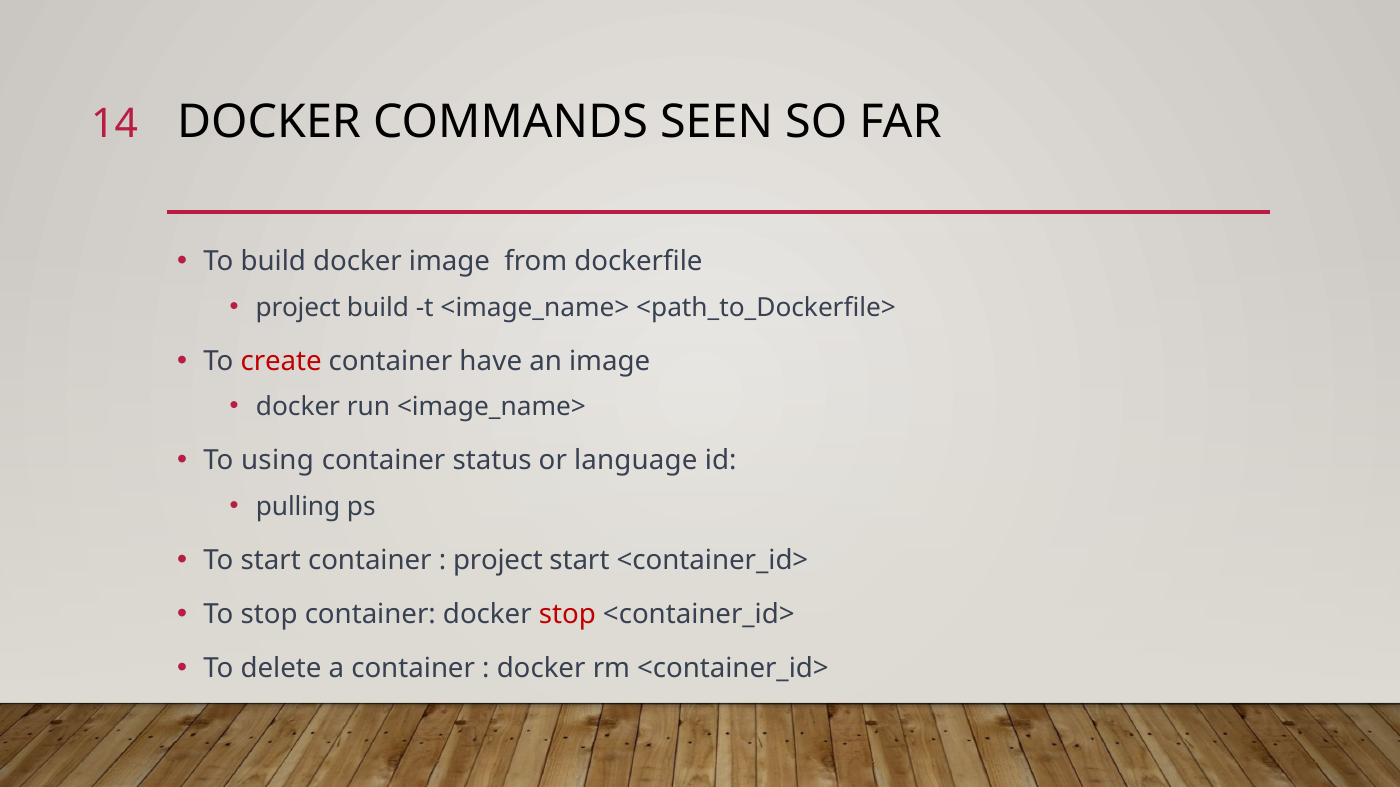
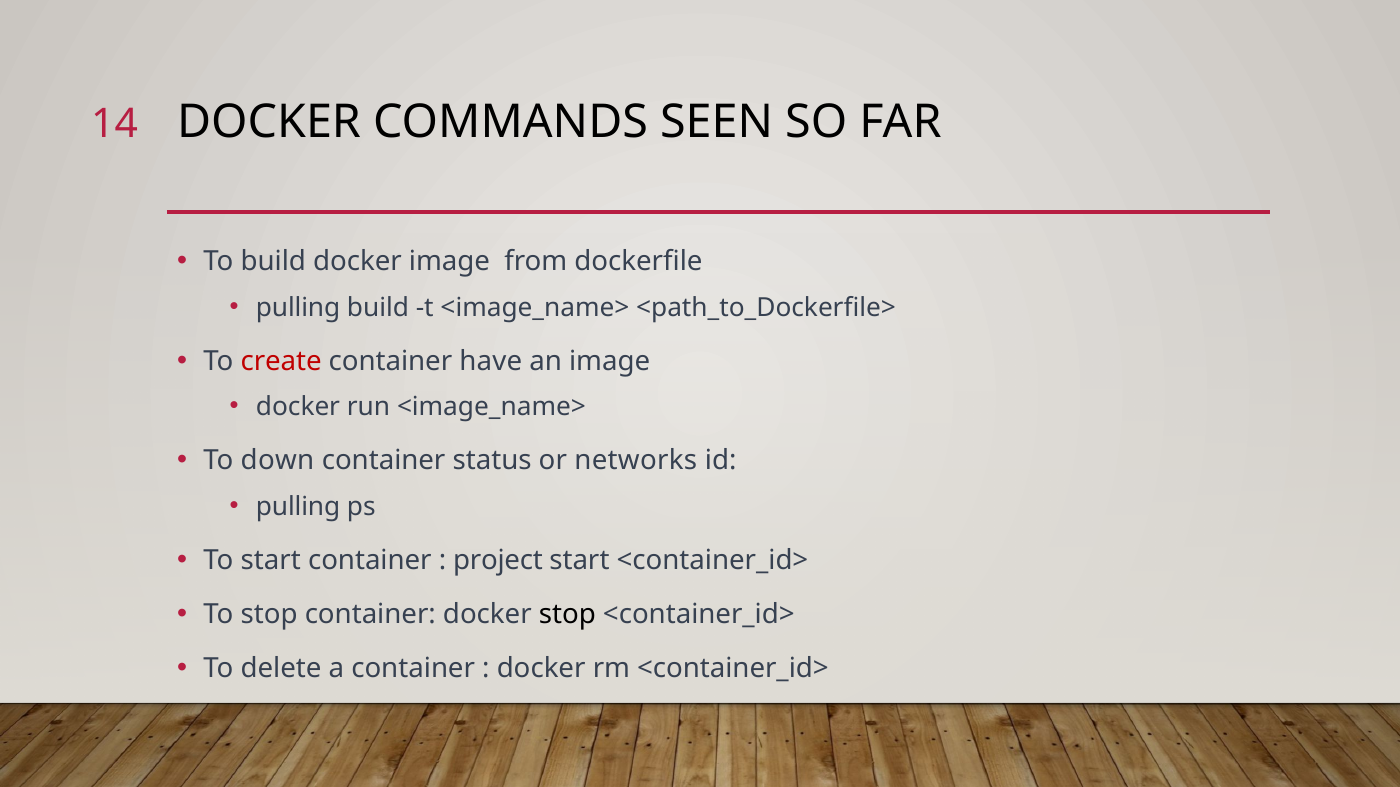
project at (298, 308): project -> pulling
using: using -> down
language: language -> networks
stop at (567, 615) colour: red -> black
